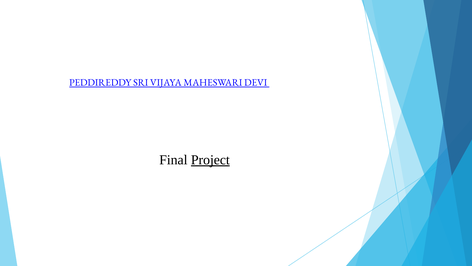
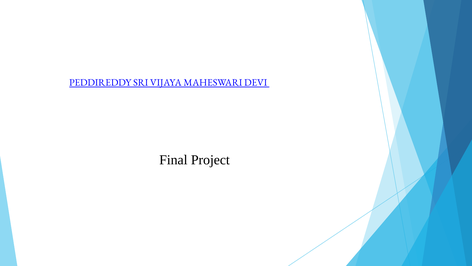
Project underline: present -> none
